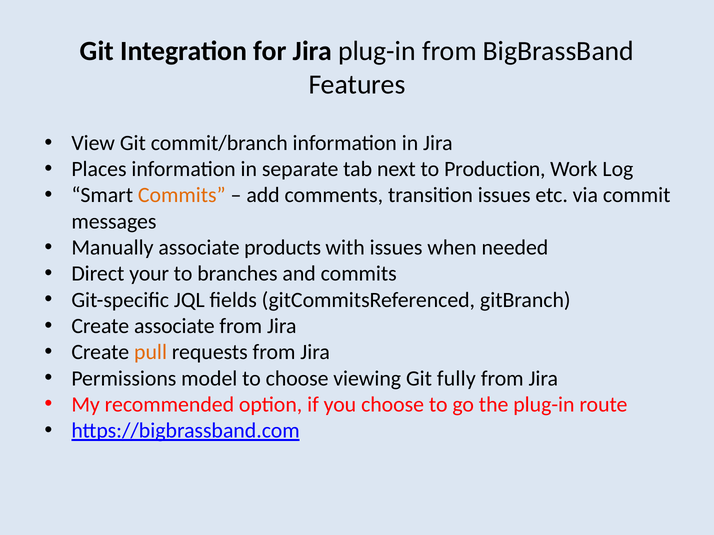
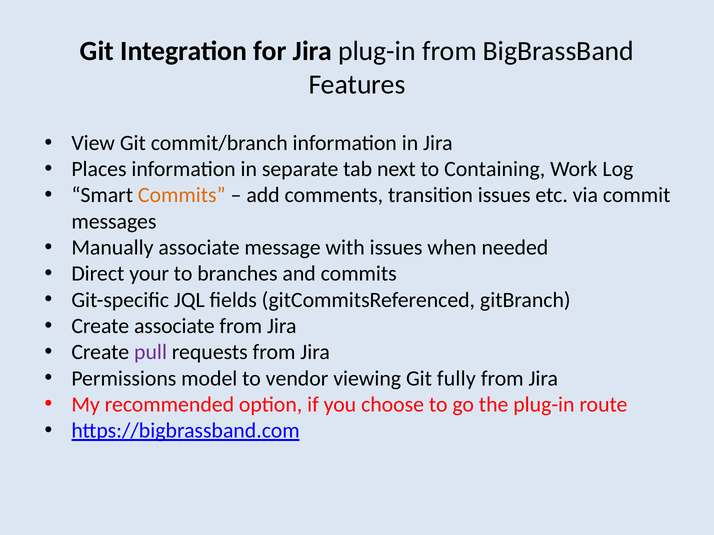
Production: Production -> Containing
products: products -> message
pull colour: orange -> purple
to choose: choose -> vendor
